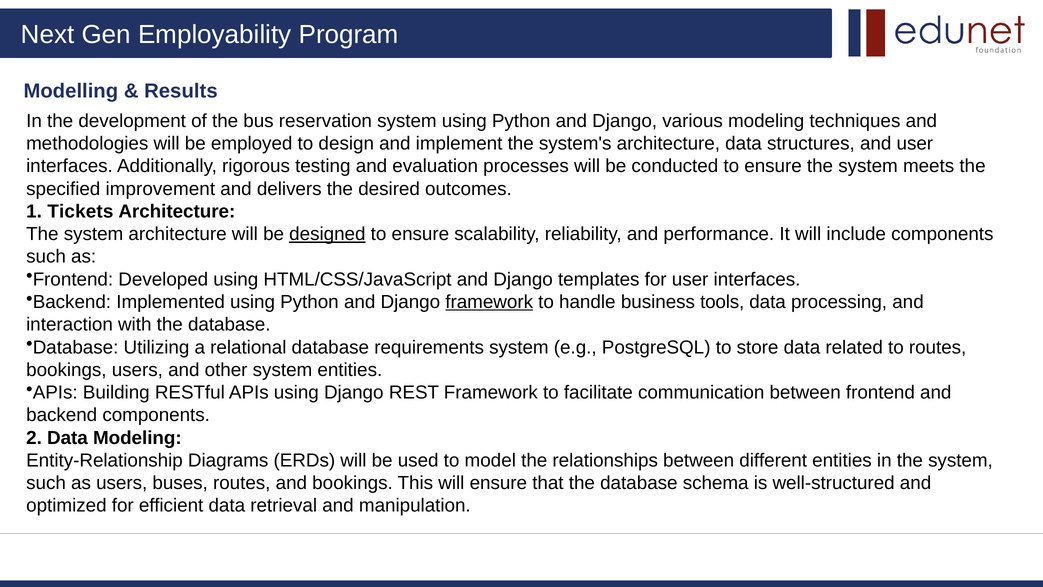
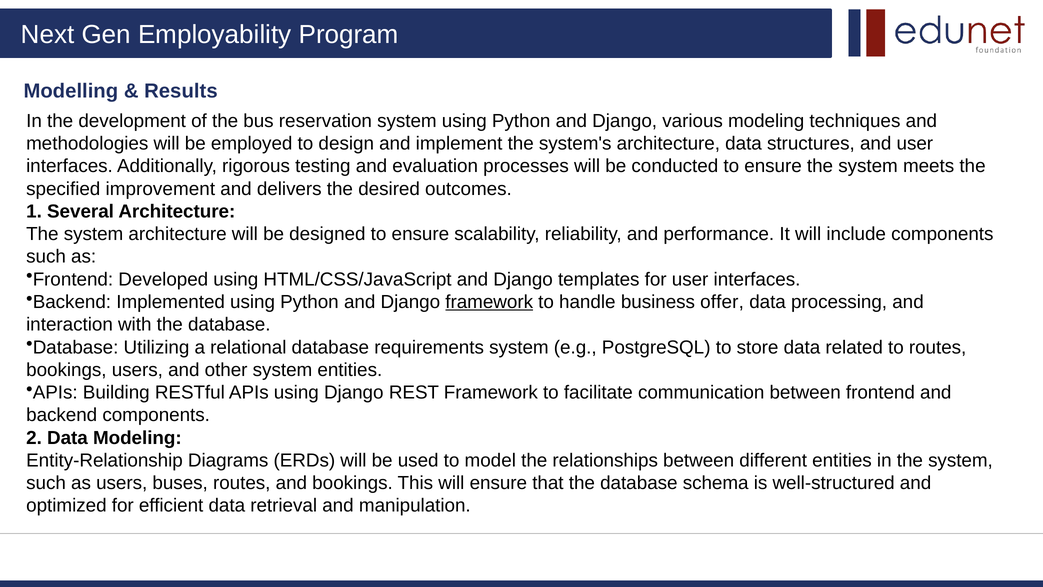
Tickets: Tickets -> Several
designed underline: present -> none
tools: tools -> offer
